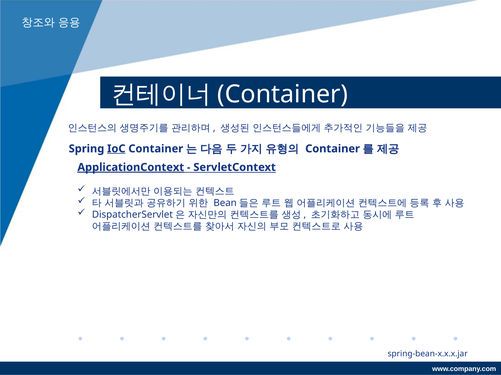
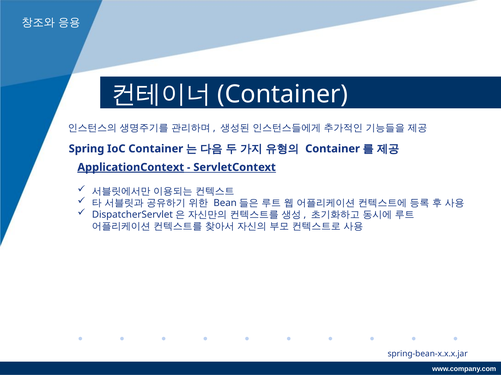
IoC underline: present -> none
